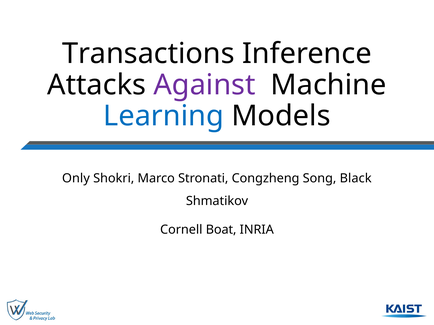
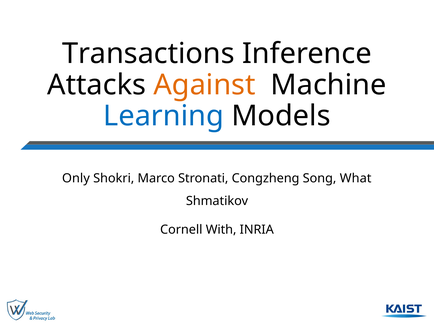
Against colour: purple -> orange
Black: Black -> What
Boat: Boat -> With
